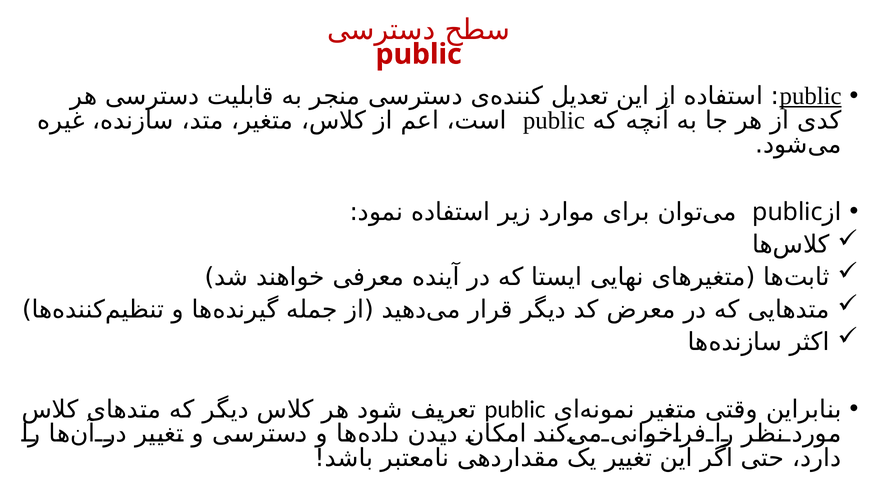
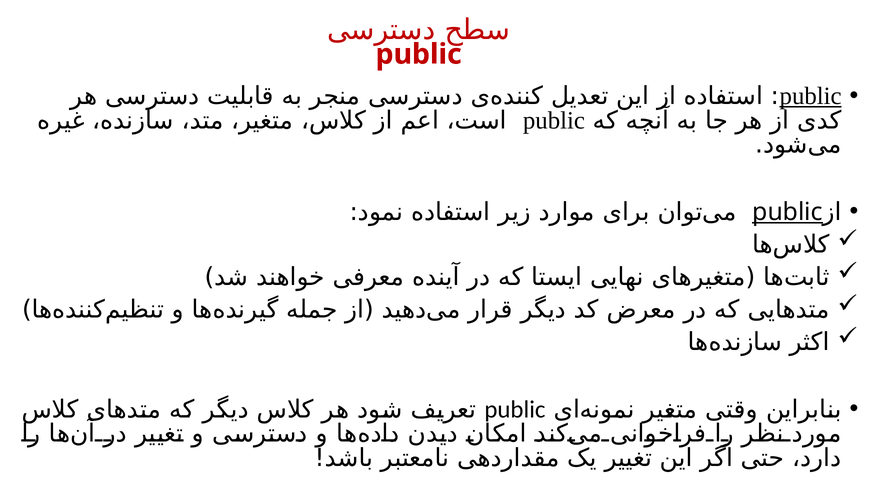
public at (788, 212) underline: none -> present
